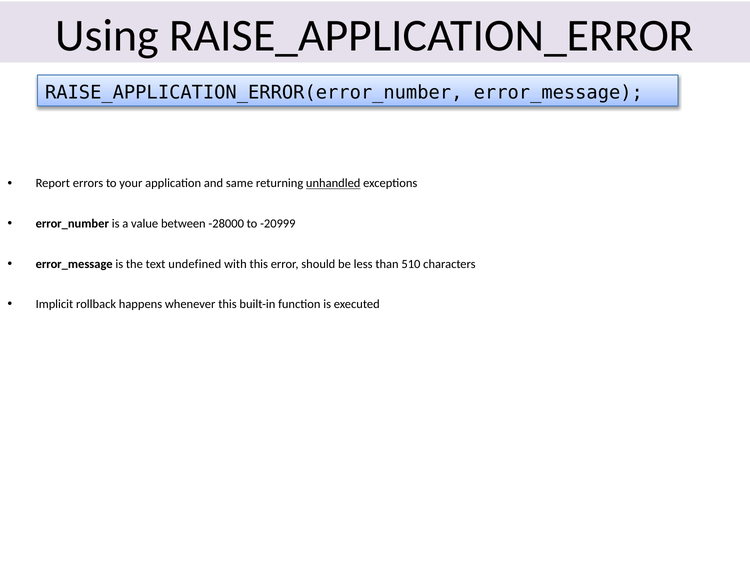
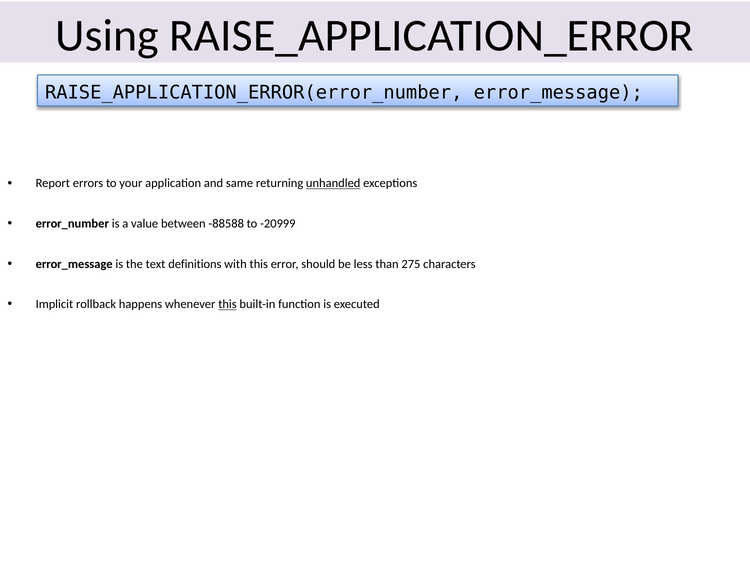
-28000: -28000 -> -88588
undefined: undefined -> definitions
510: 510 -> 275
this at (227, 305) underline: none -> present
